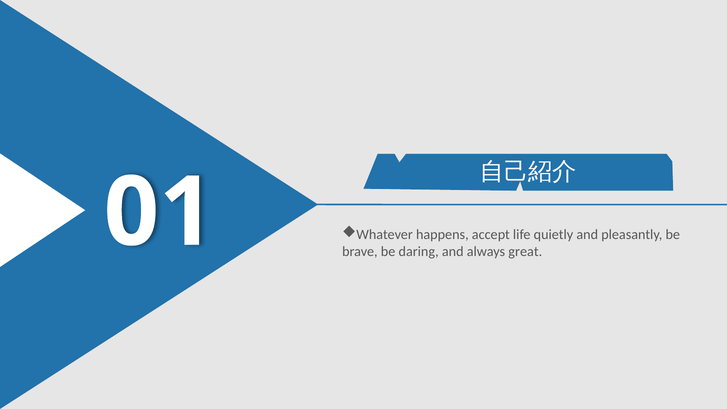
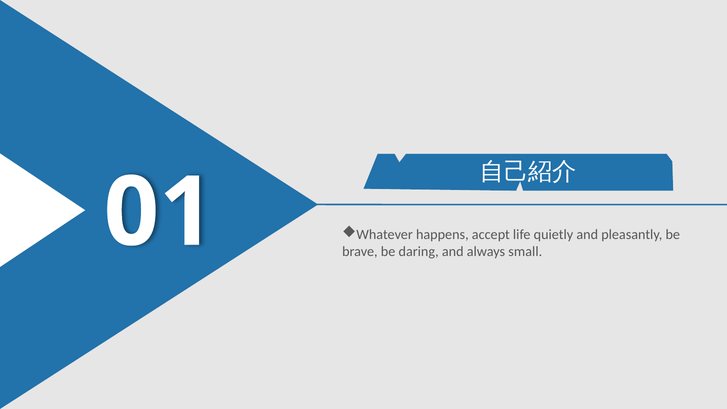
great: great -> small
